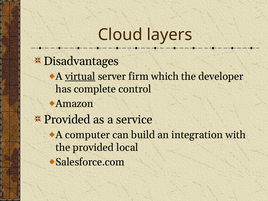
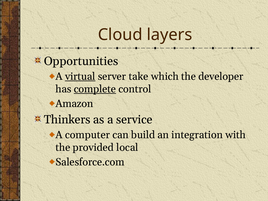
Disadvantages: Disadvantages -> Opportunities
firm: firm -> take
complete underline: none -> present
Provided at (67, 120): Provided -> Thinkers
